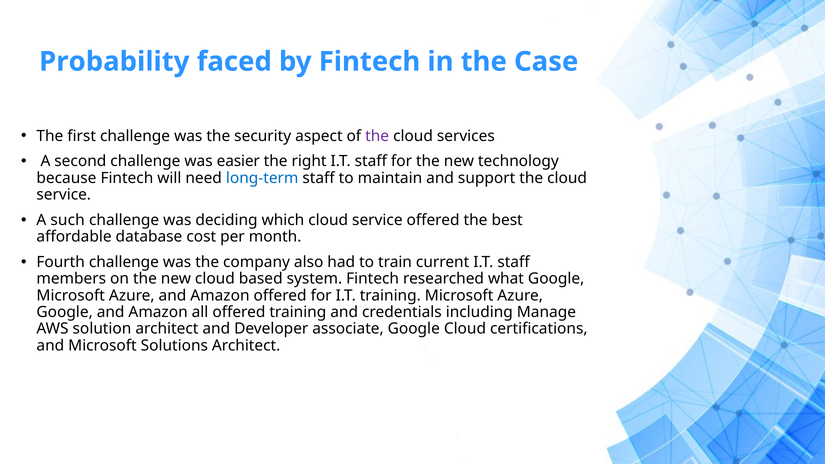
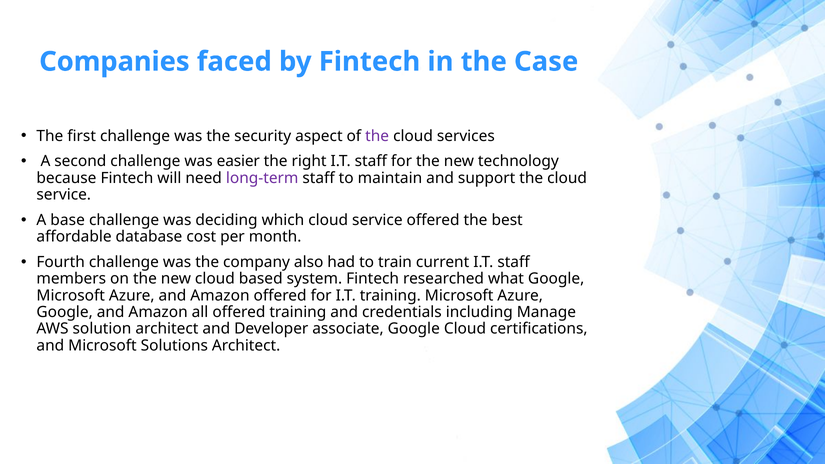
Probability: Probability -> Companies
long-term colour: blue -> purple
such: such -> base
